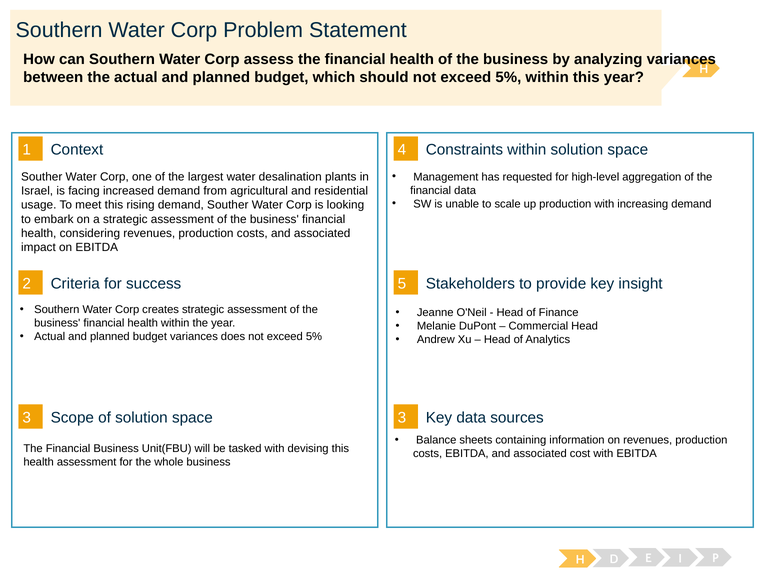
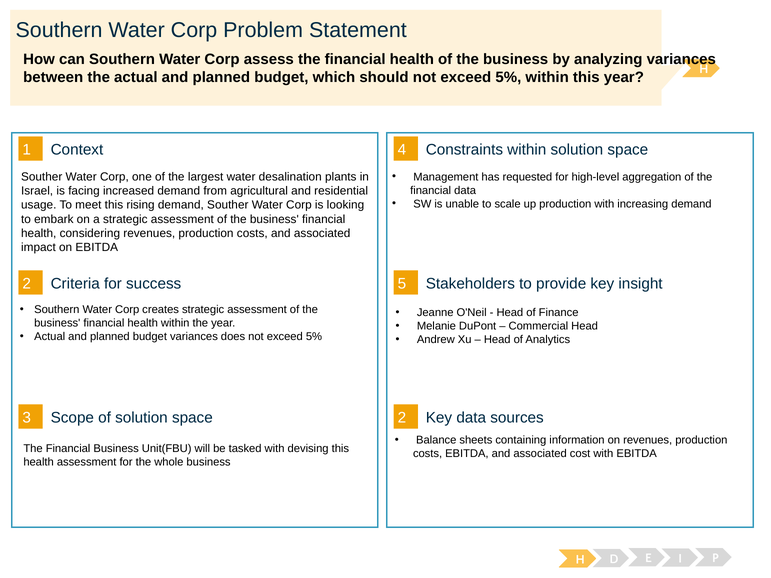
3 3: 3 -> 2
